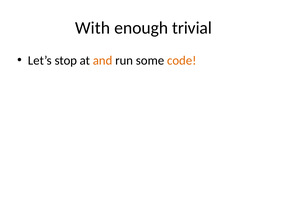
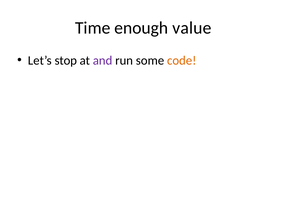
With: With -> Time
trivial: trivial -> value
and colour: orange -> purple
